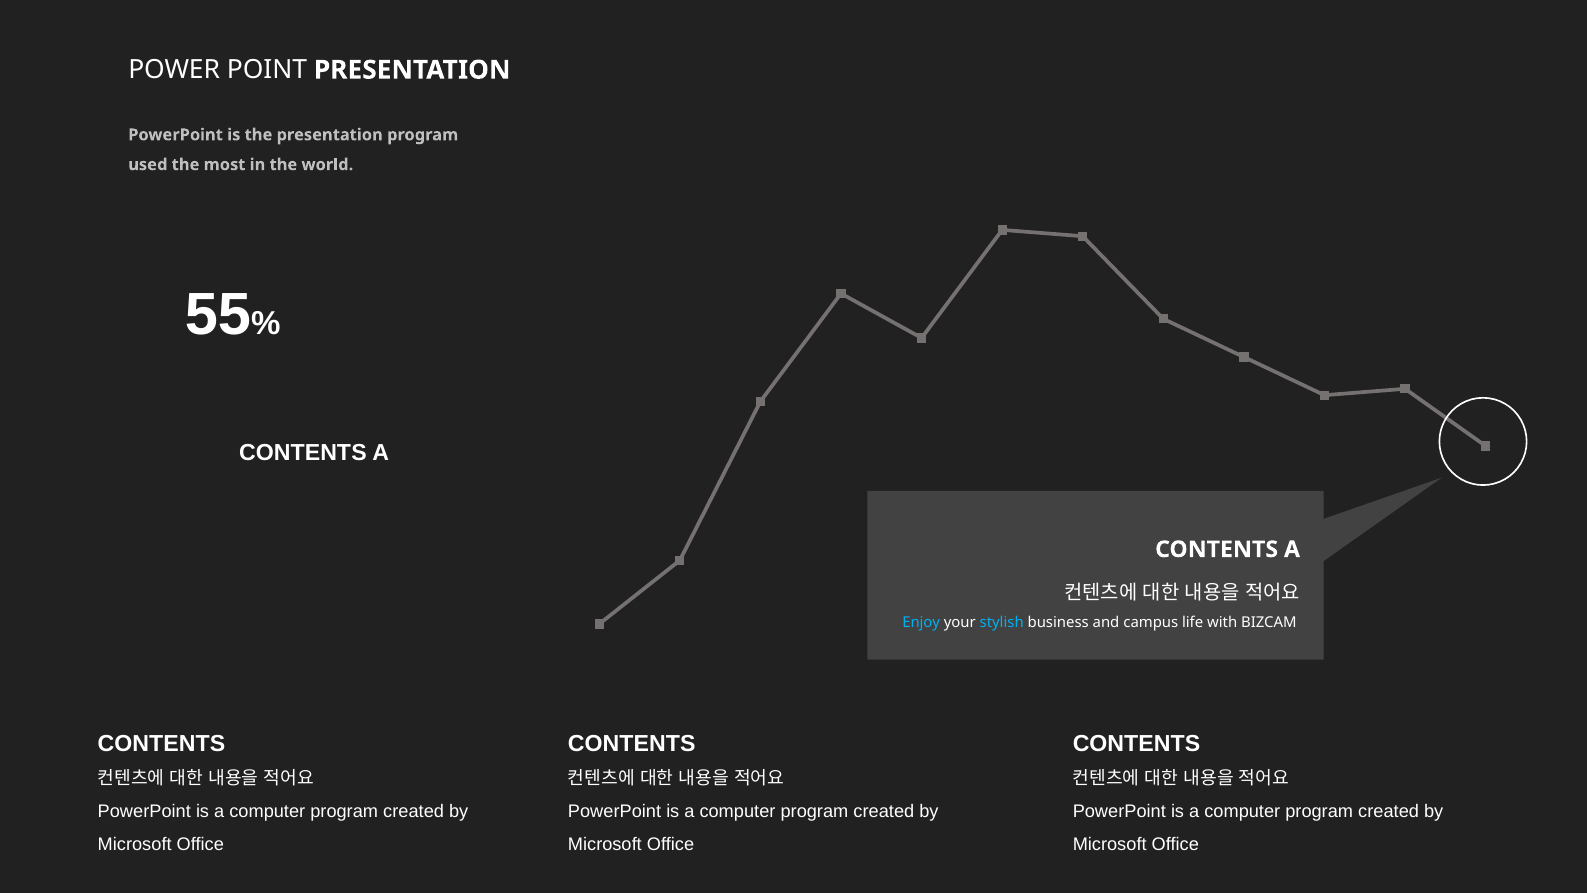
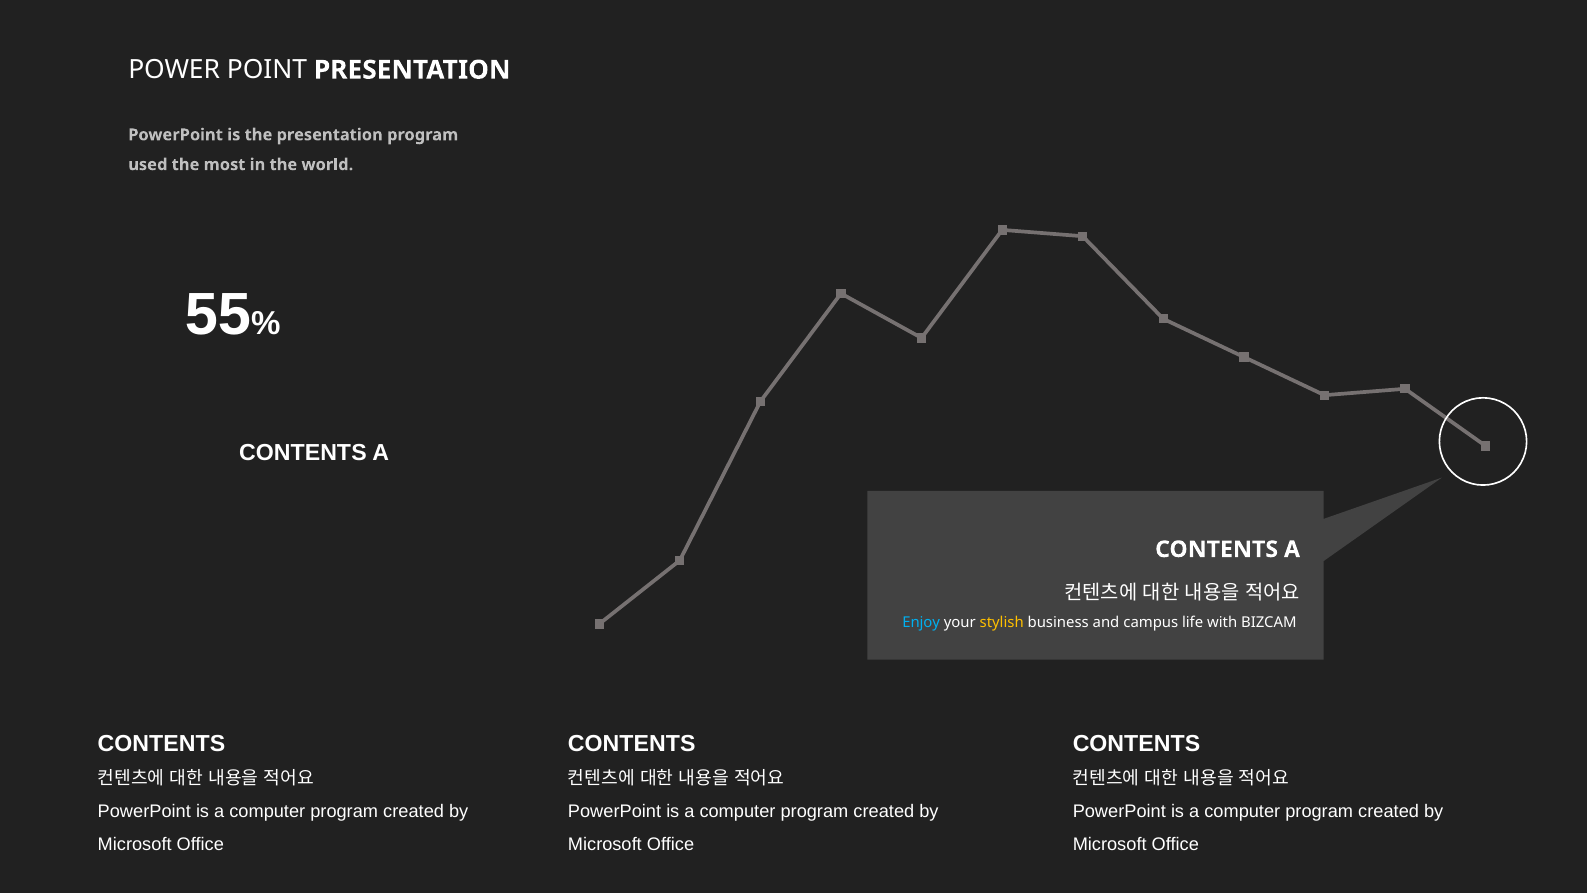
stylish colour: light blue -> yellow
